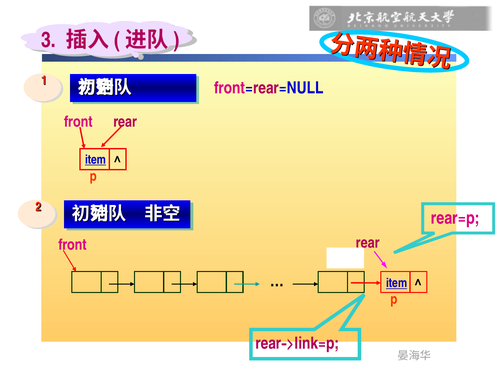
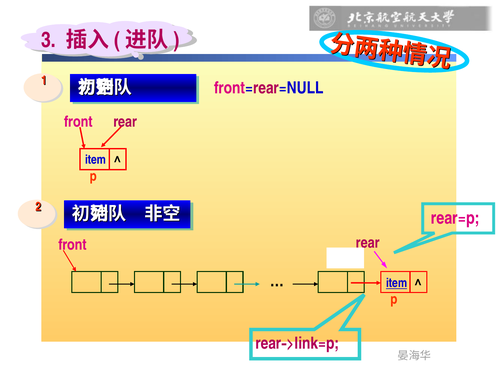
item at (96, 159) underline: present -> none
